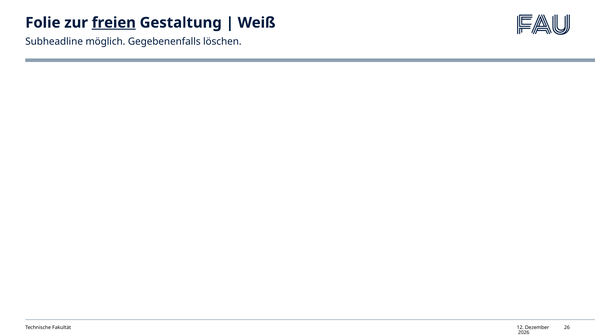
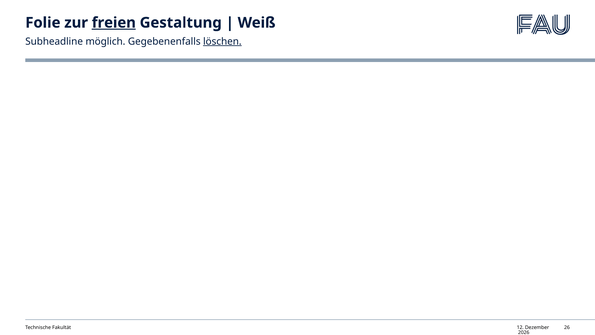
löschen underline: none -> present
